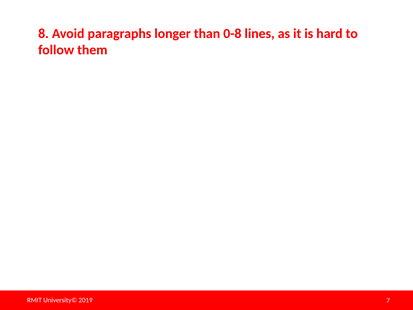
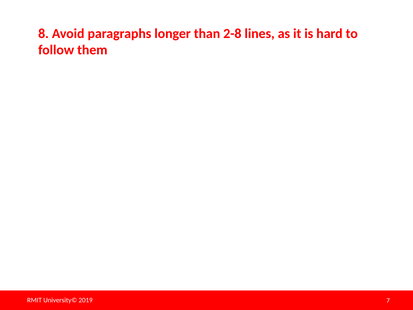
0-8: 0-8 -> 2-8
